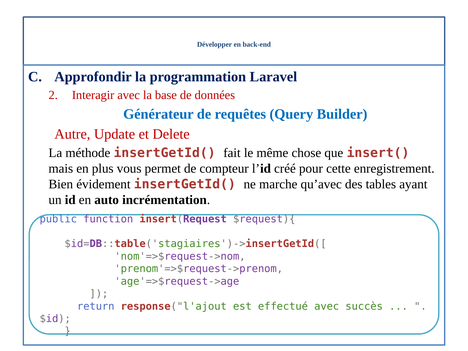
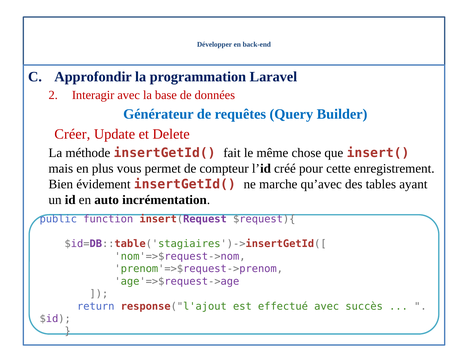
Autre: Autre -> Créer
